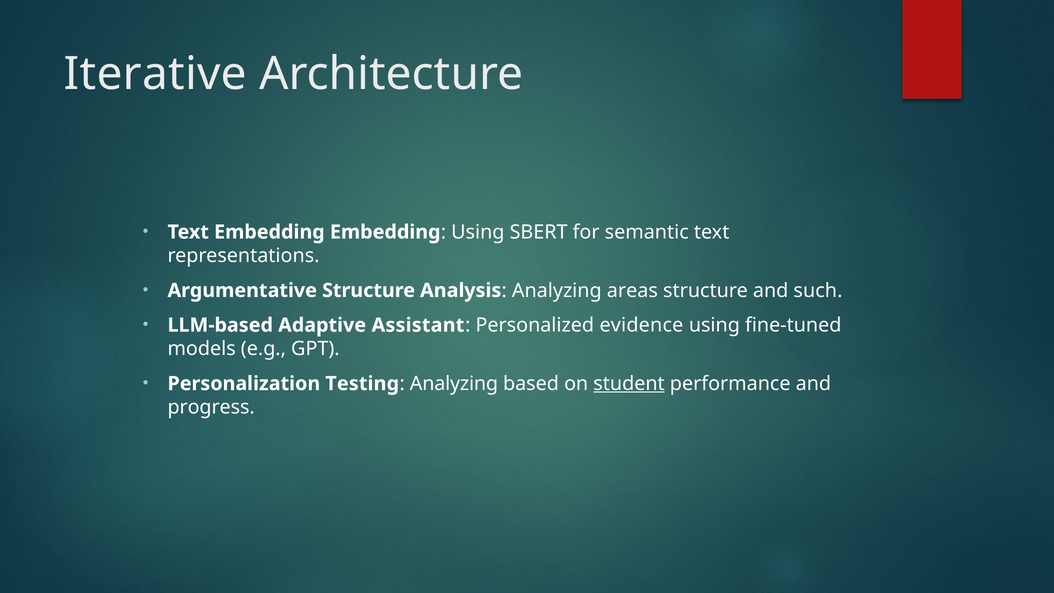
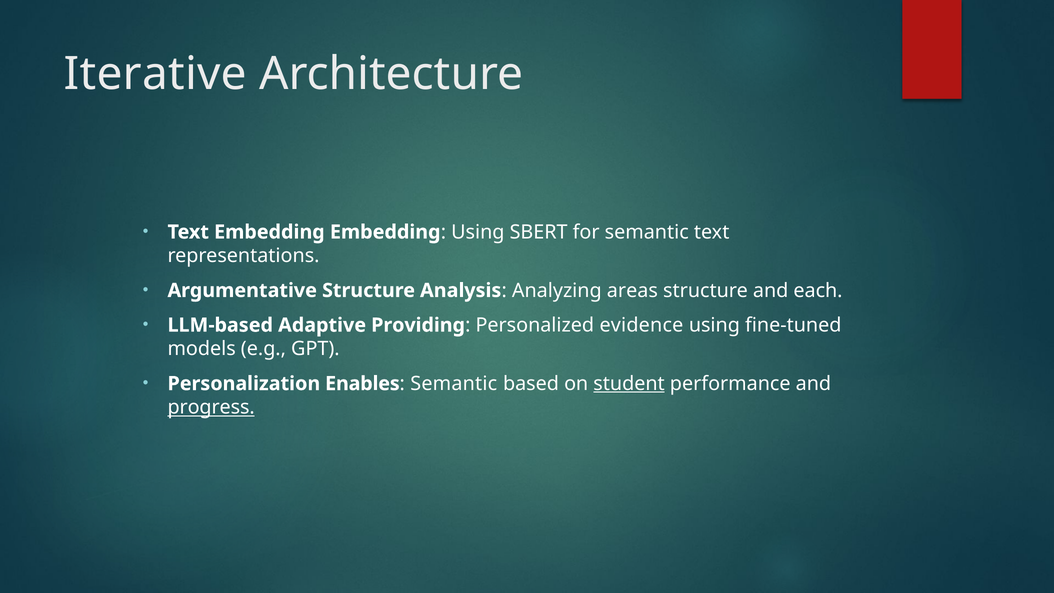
such: such -> each
Assistant: Assistant -> Providing
Testing: Testing -> Enables
Analyzing at (454, 384): Analyzing -> Semantic
progress underline: none -> present
